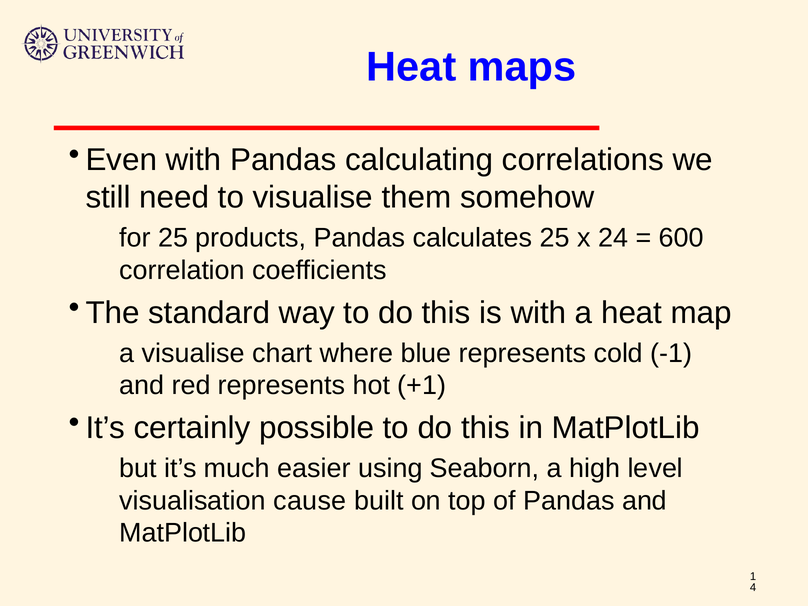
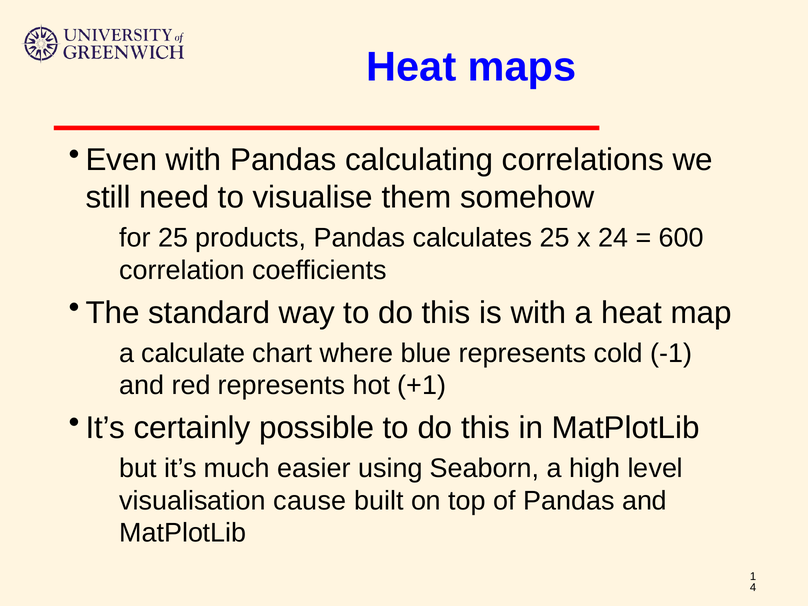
visualise at (193, 353): visualise -> calculate
